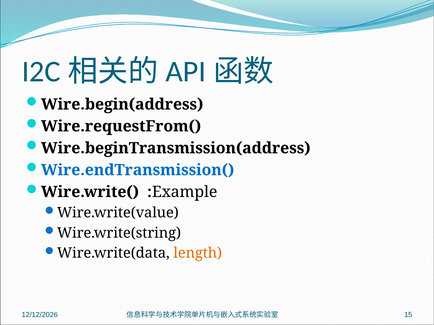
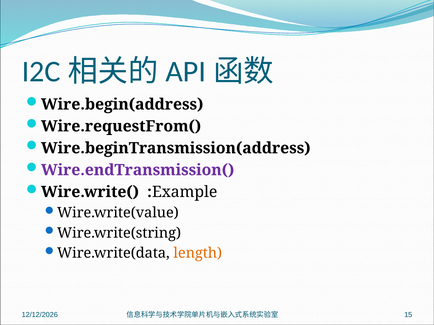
Wire.endTransmission( colour: blue -> purple
